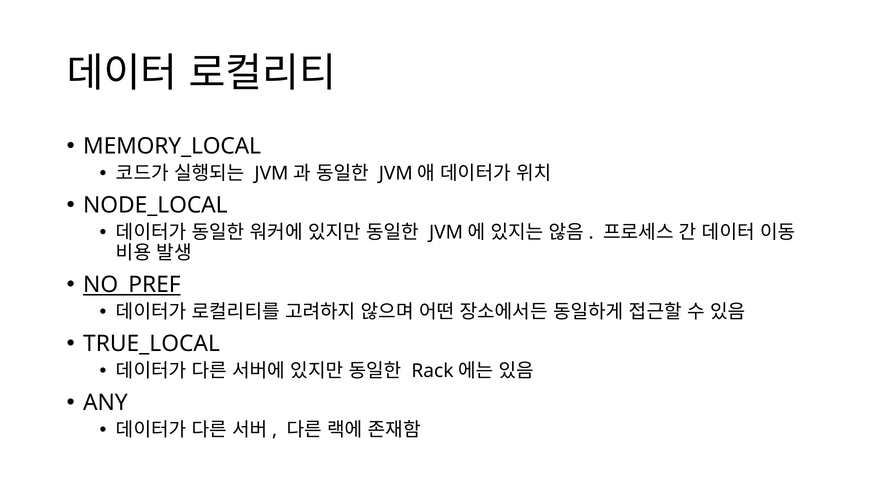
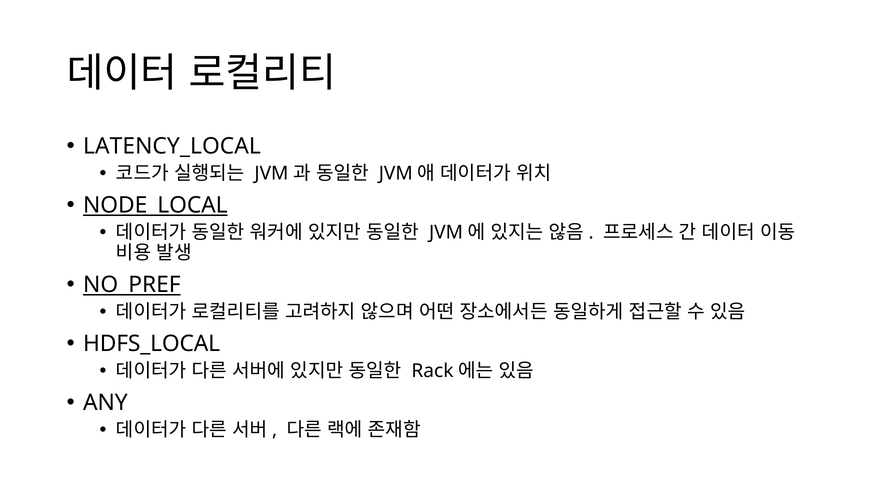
MEMORY_LOCAL: MEMORY_LOCAL -> LATENCY_LOCAL
NODE_LOCAL underline: none -> present
TRUE_LOCAL: TRUE_LOCAL -> HDFS_LOCAL
